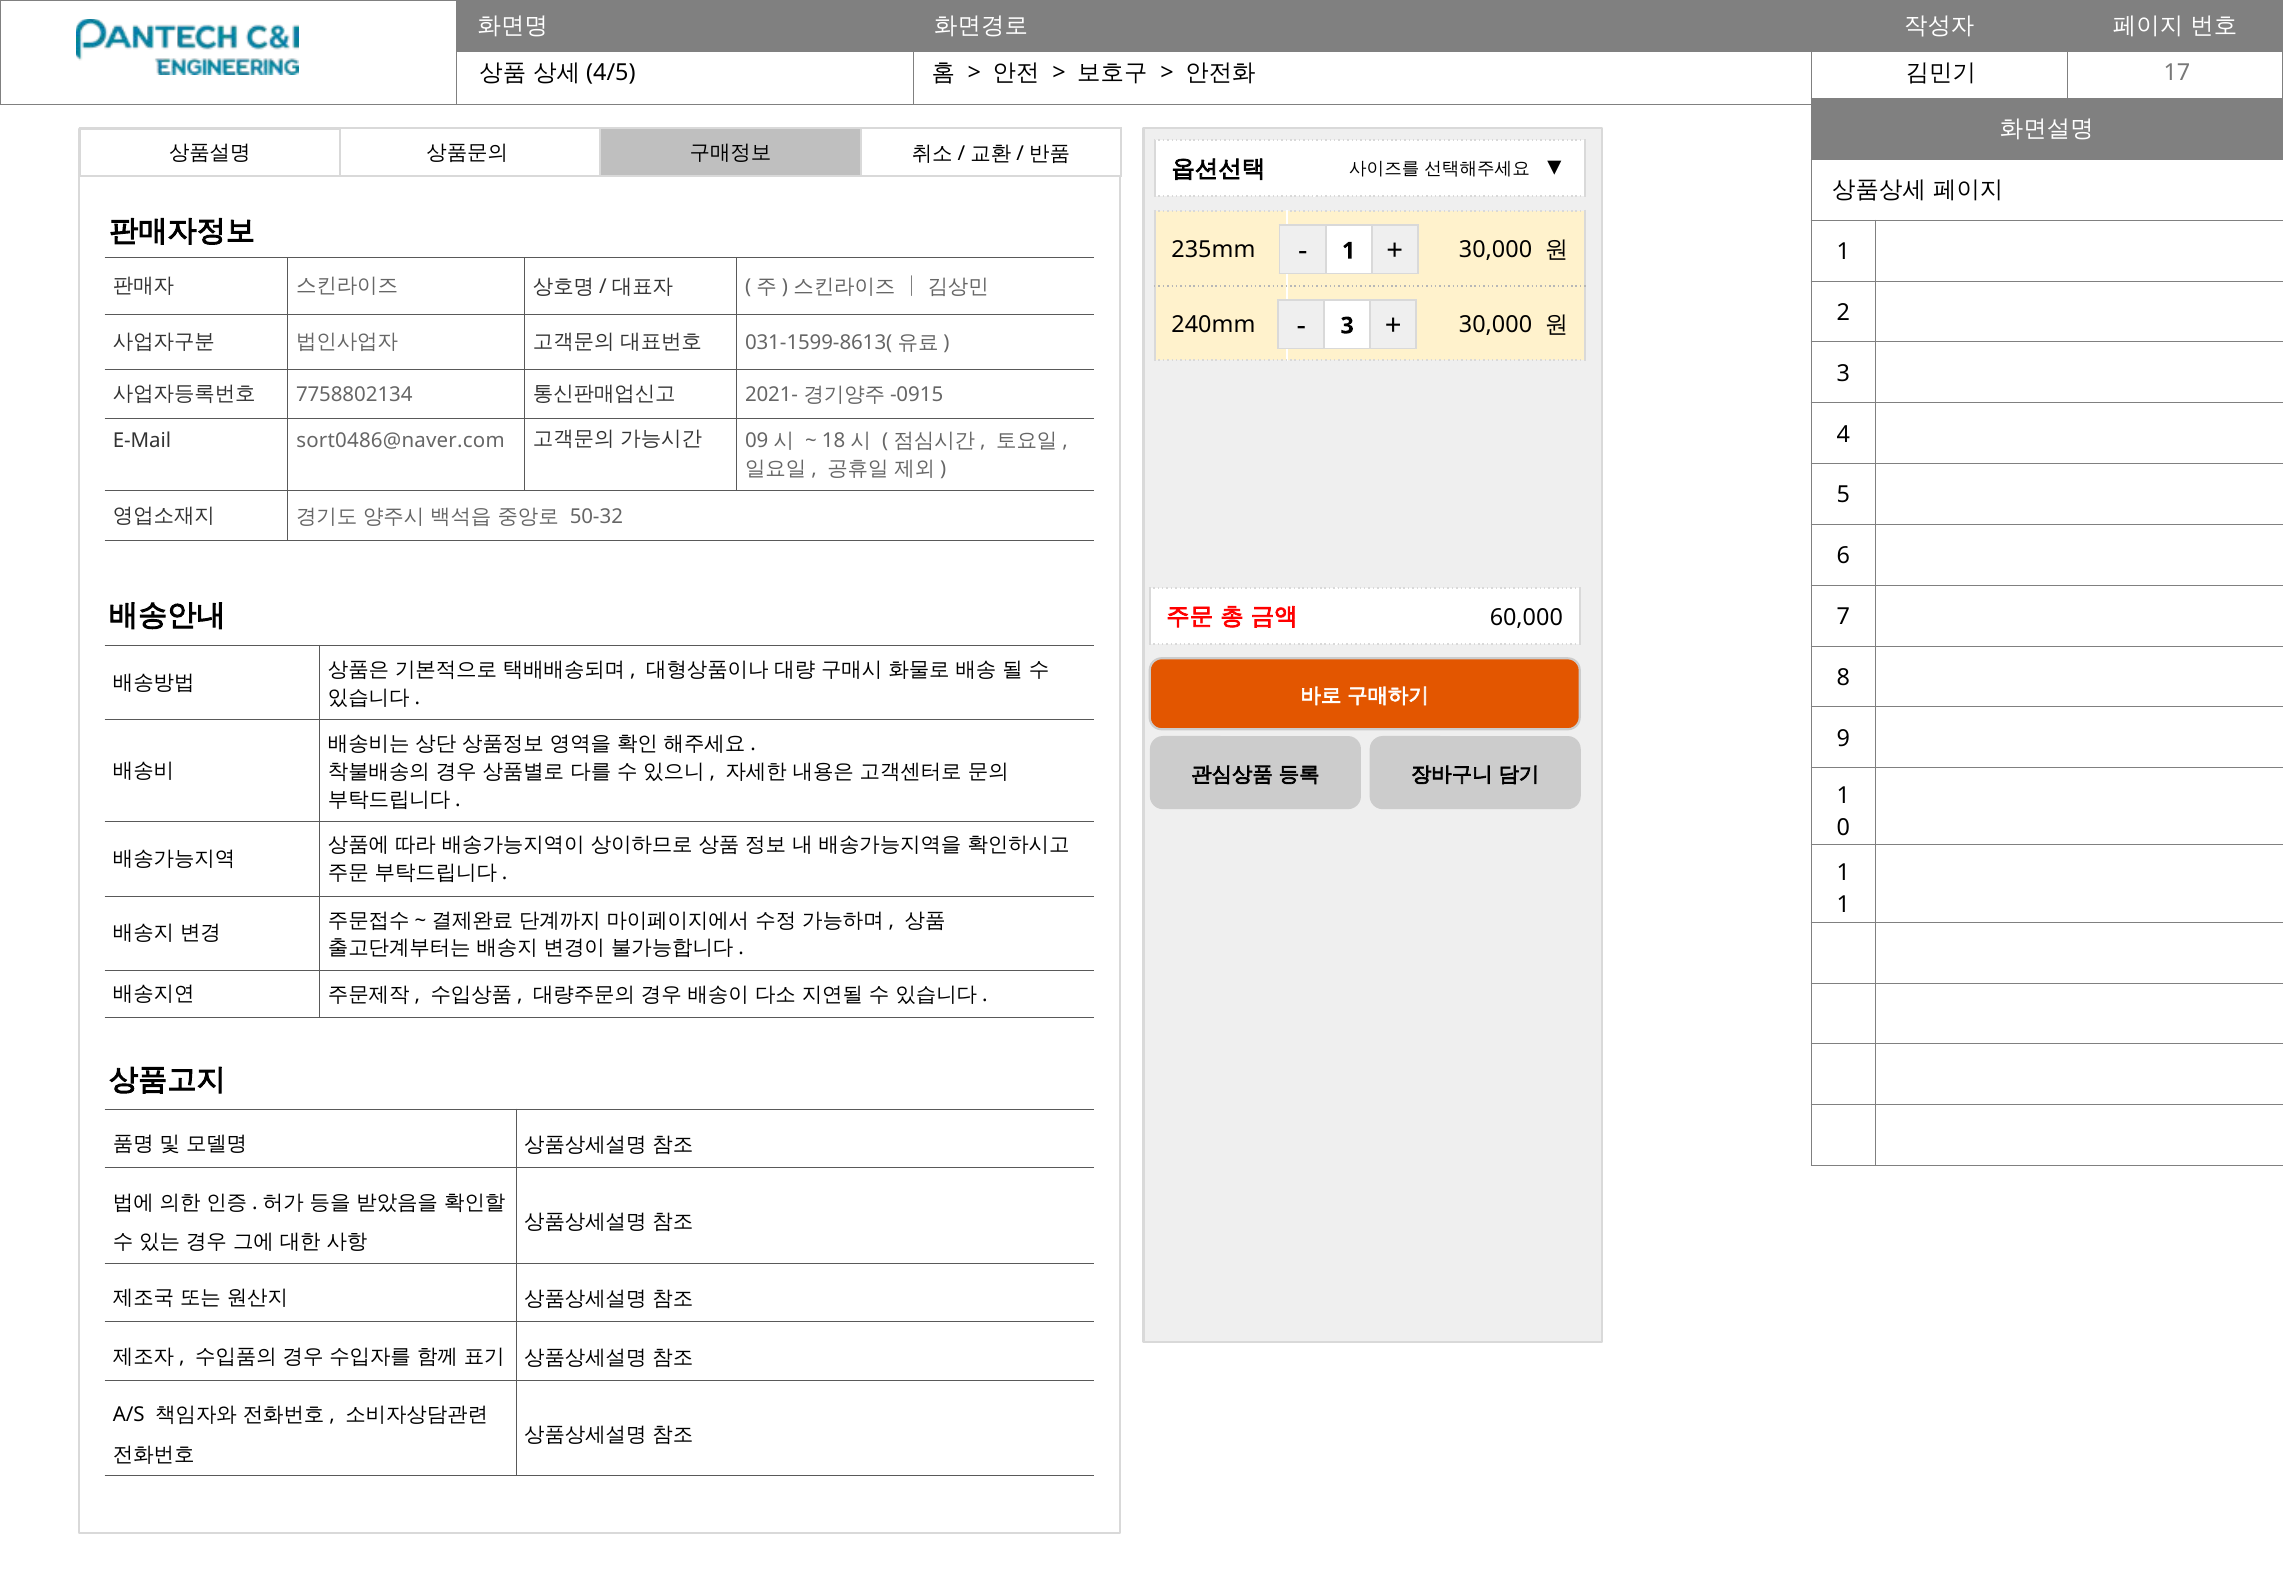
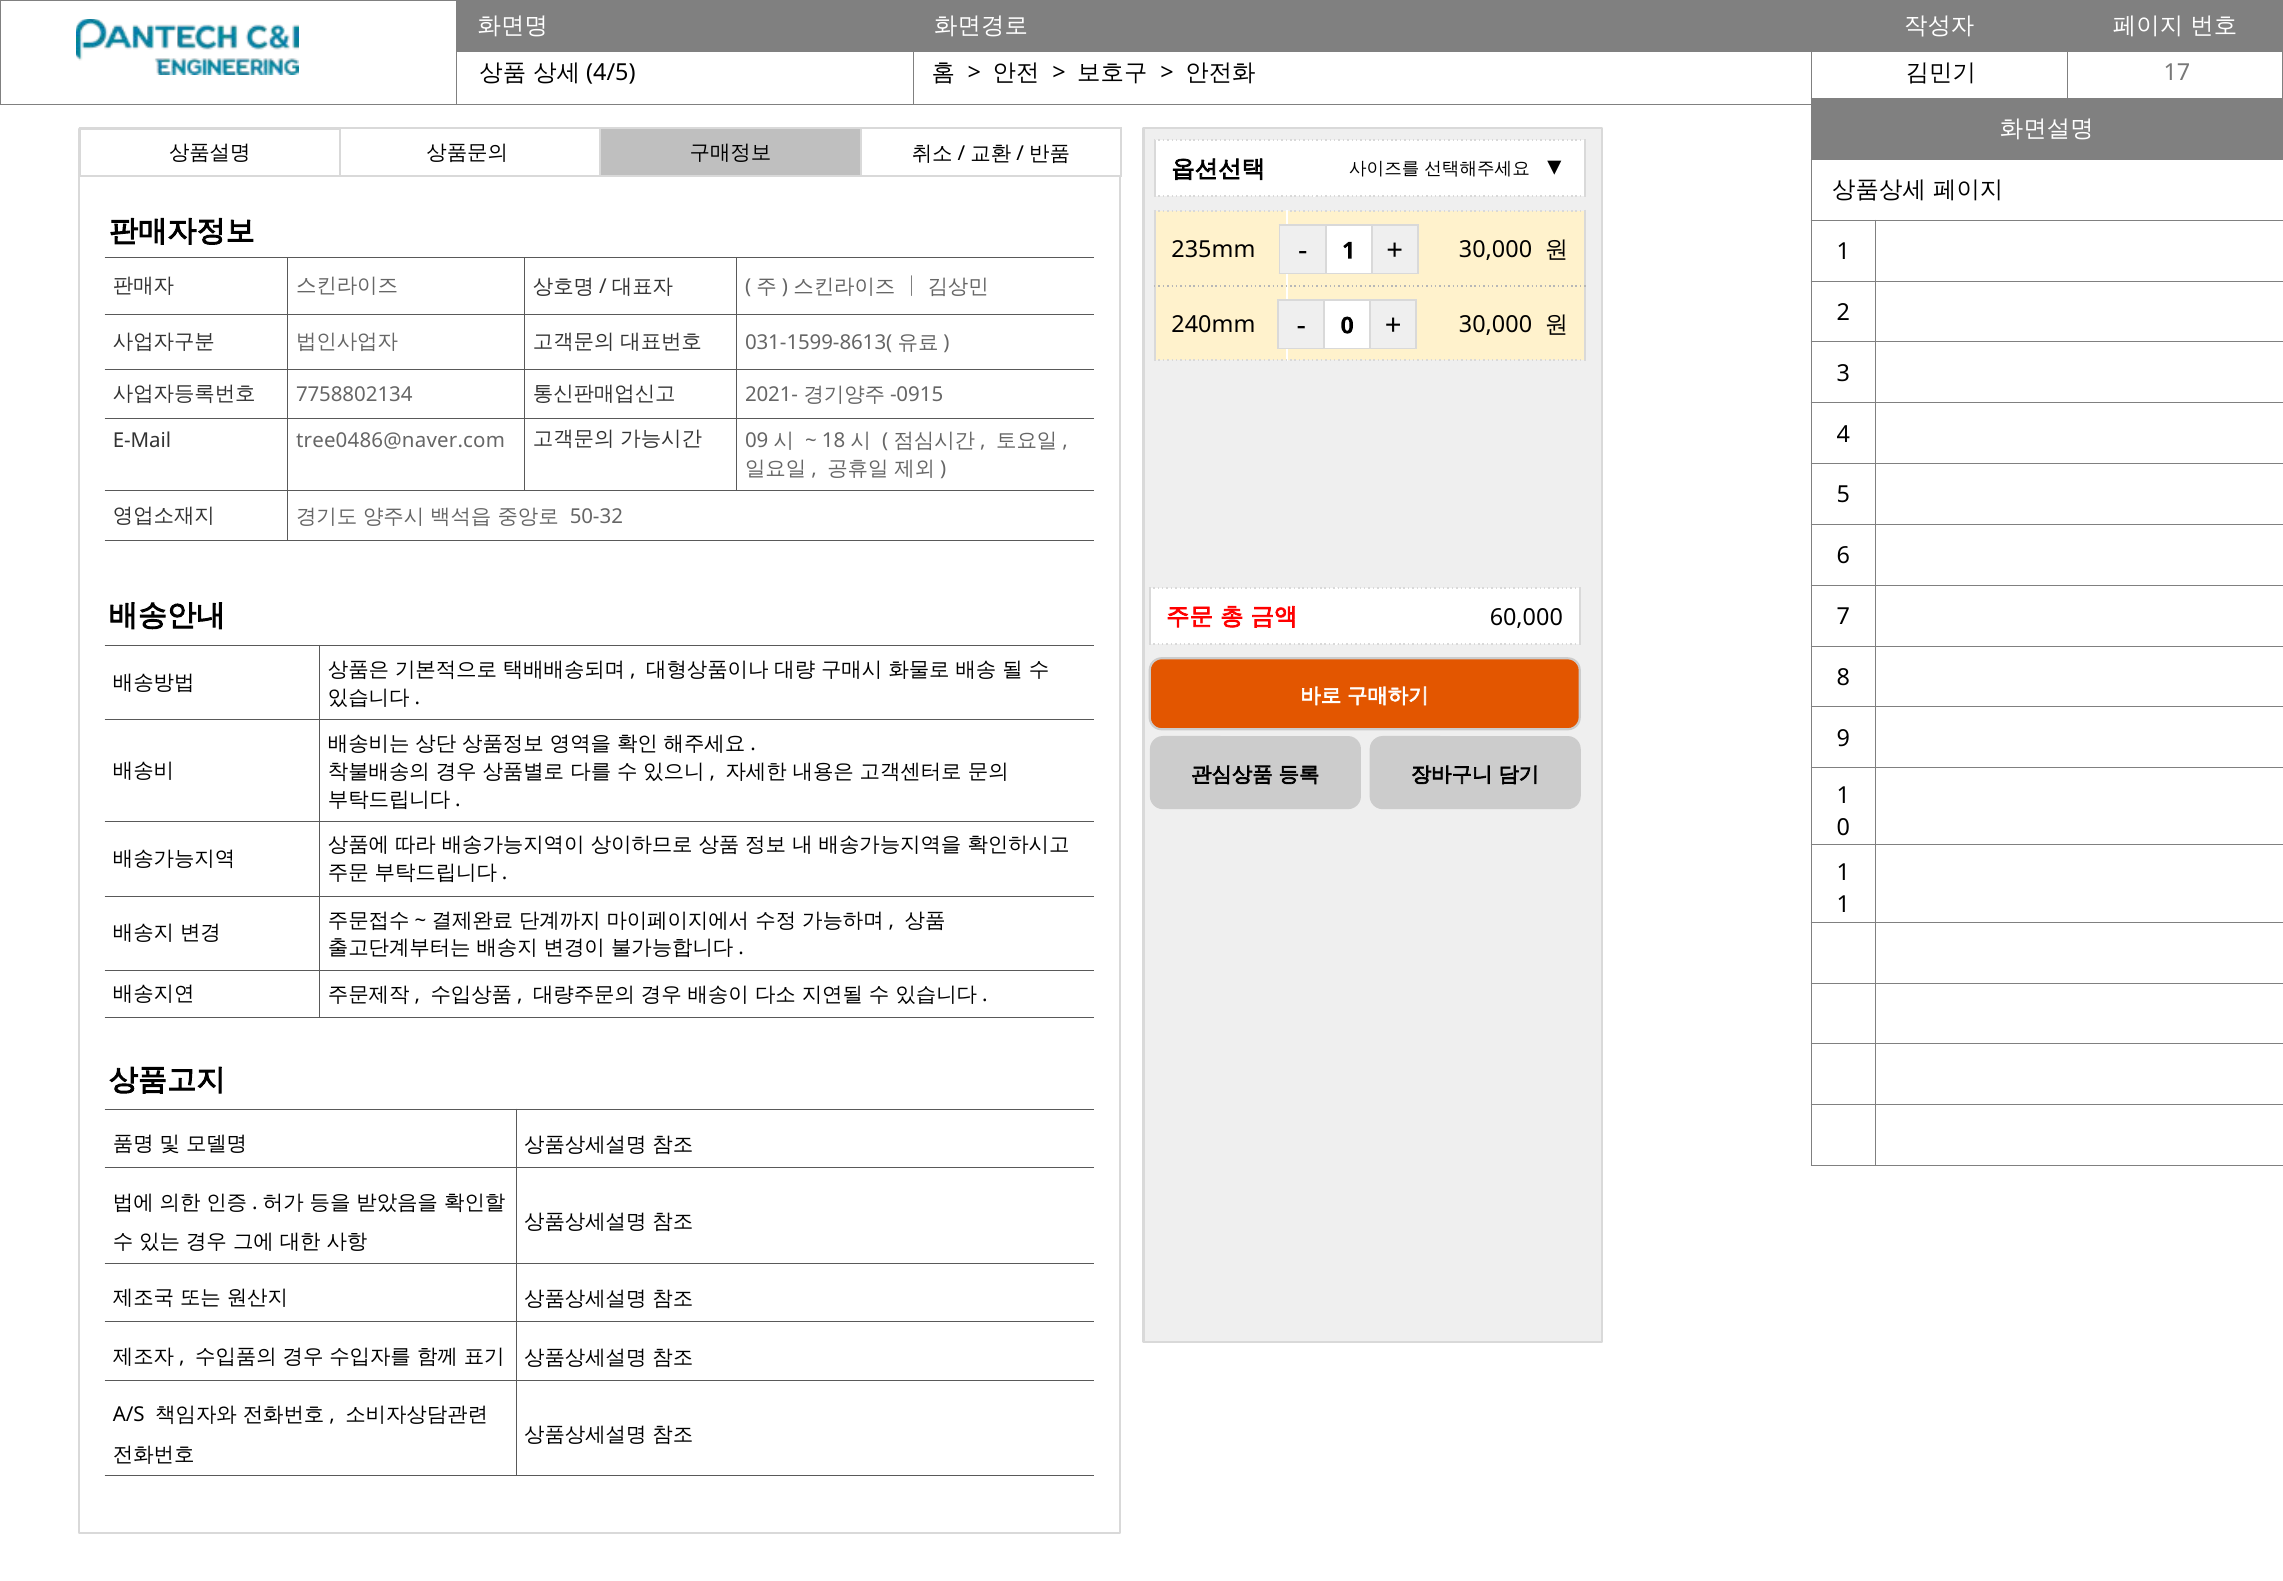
3 at (1347, 326): 3 -> 0
sort0486@naver.com: sort0486@naver.com -> tree0486@naver.com
